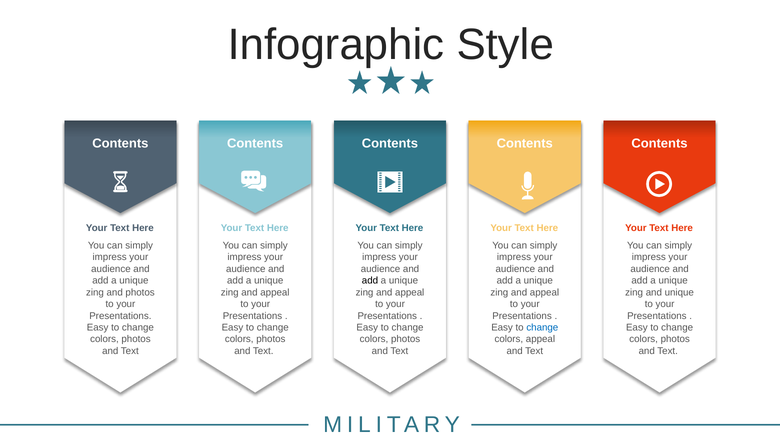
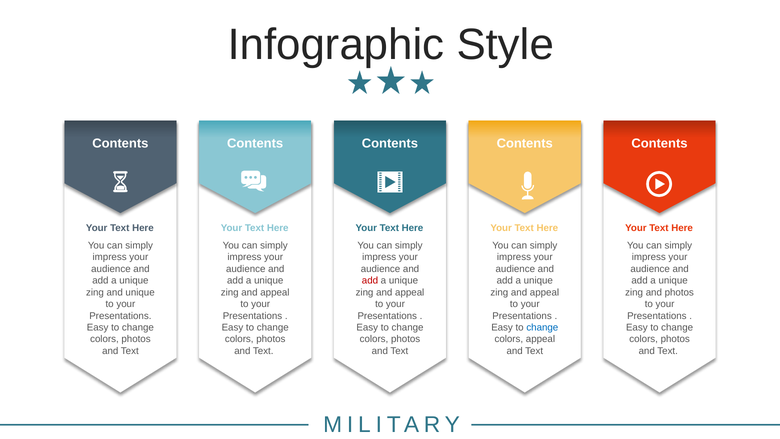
add at (370, 281) colour: black -> red
and photos: photos -> unique
and unique: unique -> photos
